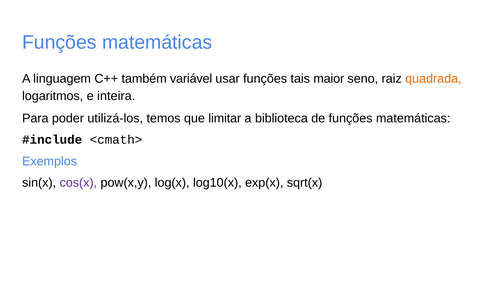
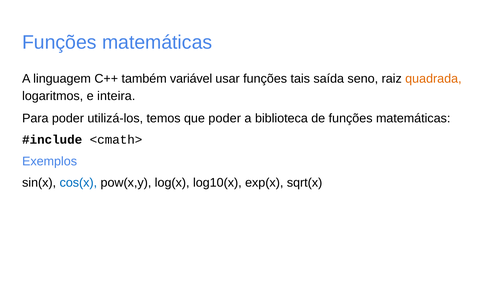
maior: maior -> saída
que limitar: limitar -> poder
cos(x colour: purple -> blue
